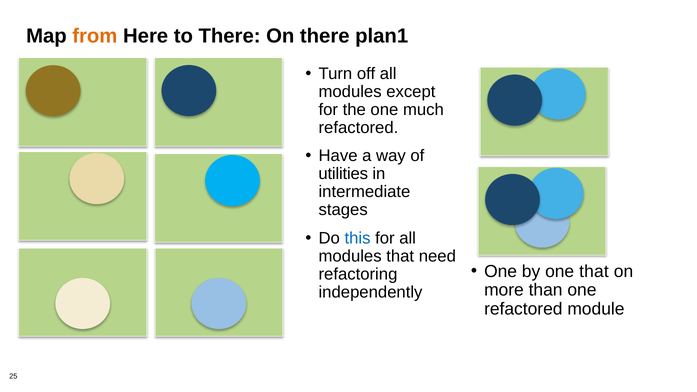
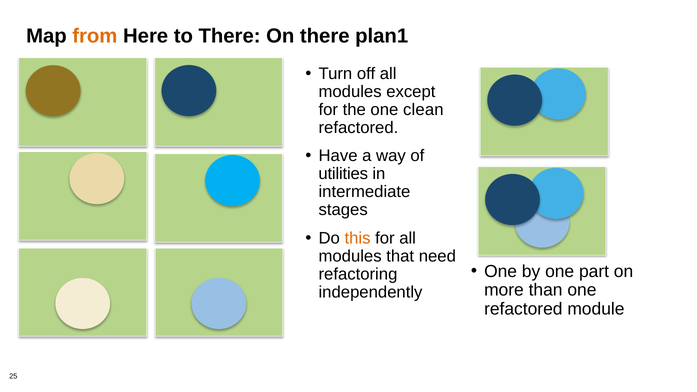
much: much -> clean
this colour: blue -> orange
one that: that -> part
